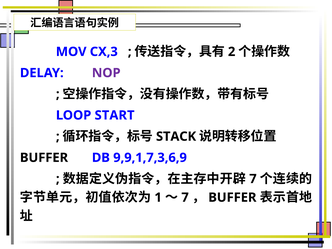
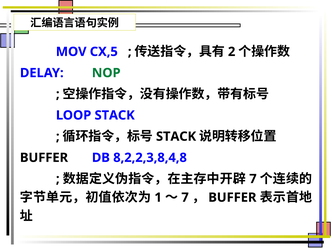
CX,3: CX,3 -> CX,5
NOP colour: purple -> green
LOOP START: START -> STACK
9,9,1,7,3,6,9: 9,9,1,7,3,6,9 -> 8,2,2,3,8,4,8
